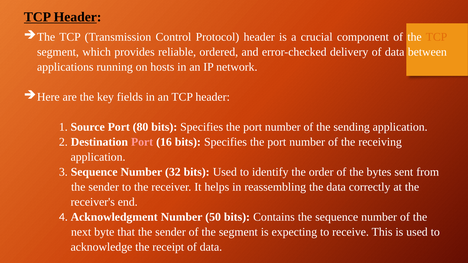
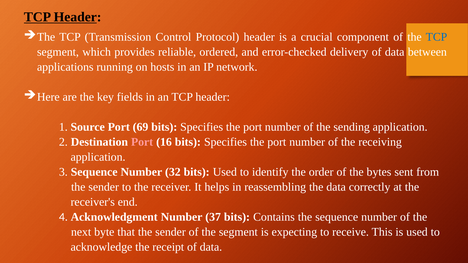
TCP at (437, 37) colour: orange -> blue
80: 80 -> 69
50: 50 -> 37
